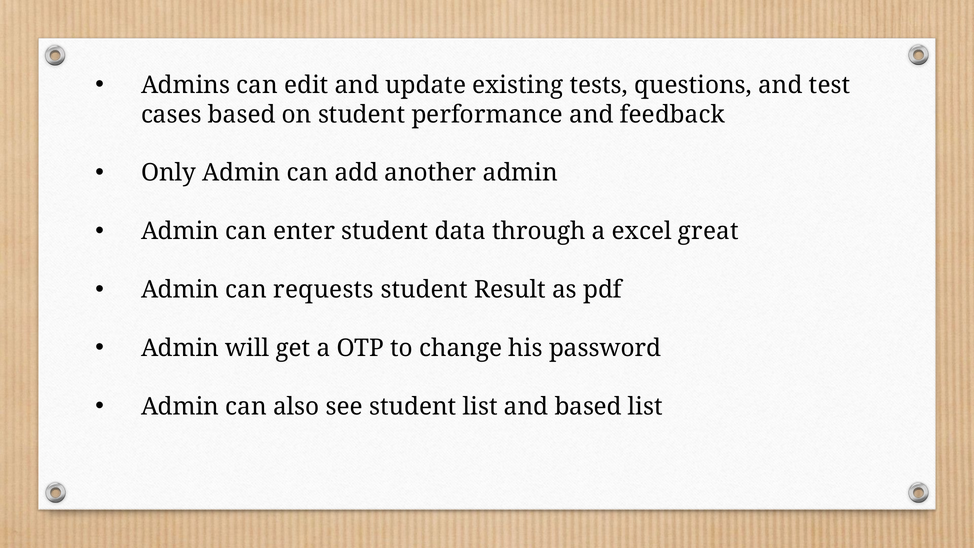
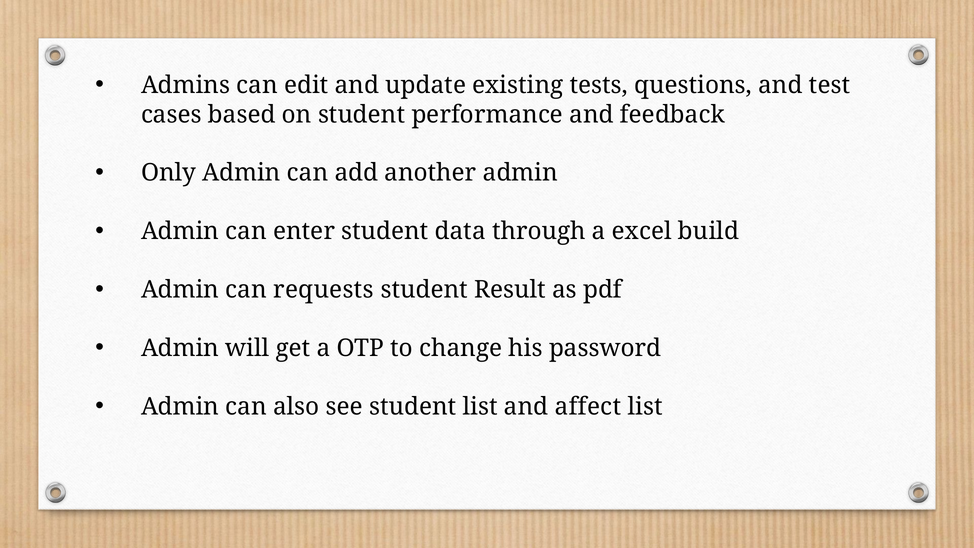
great: great -> build
and based: based -> affect
